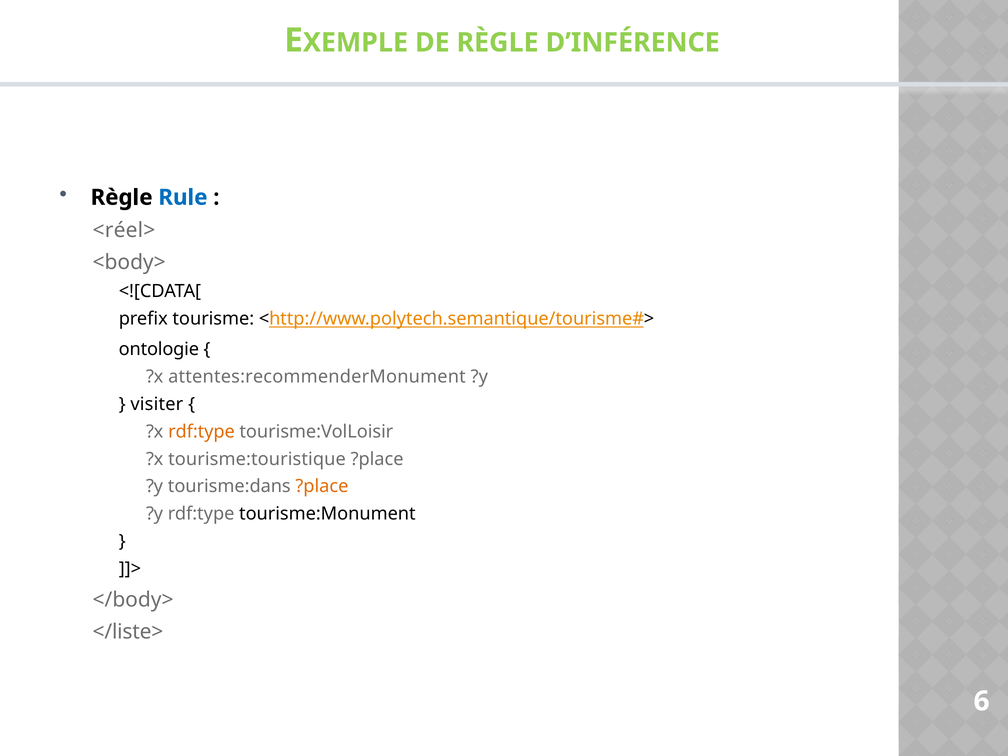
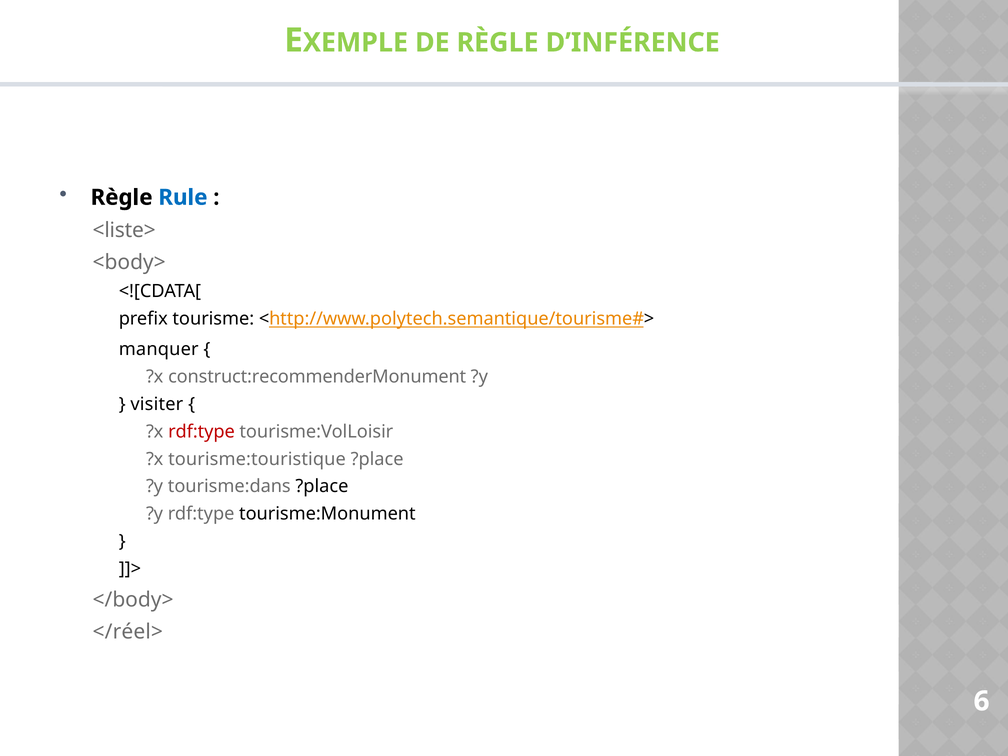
<réel>: <réel> -> <liste>
ontologie: ontologie -> manquer
attentes:recommenderMonument: attentes:recommenderMonument -> construct:recommenderMonument
rdf:type at (201, 432) colour: orange -> red
?place at (322, 486) colour: orange -> black
</liste>: </liste> -> </réel>
